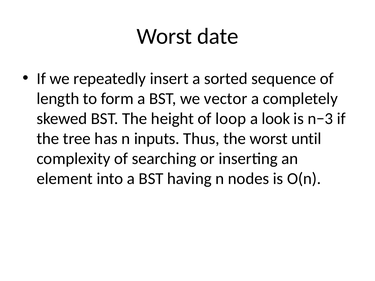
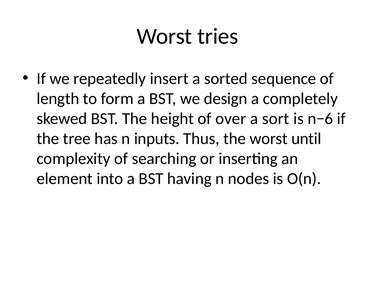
date: date -> tries
vector: vector -> design
loop: loop -> over
look: look -> sort
n−3: n−3 -> n−6
